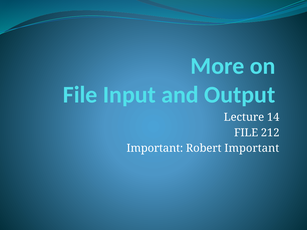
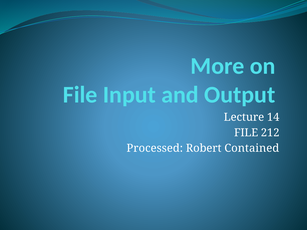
Important at (155, 148): Important -> Processed
Robert Important: Important -> Contained
